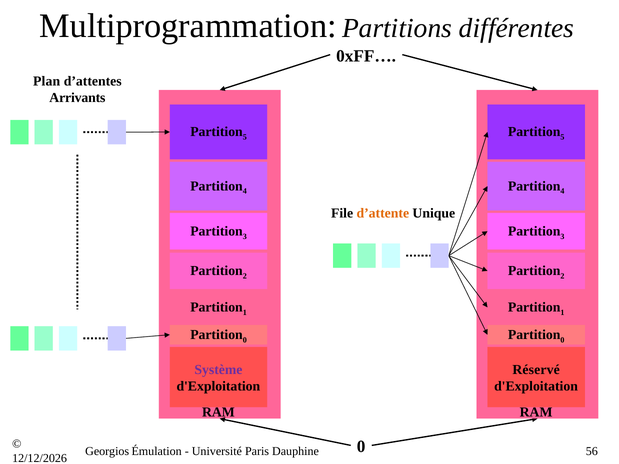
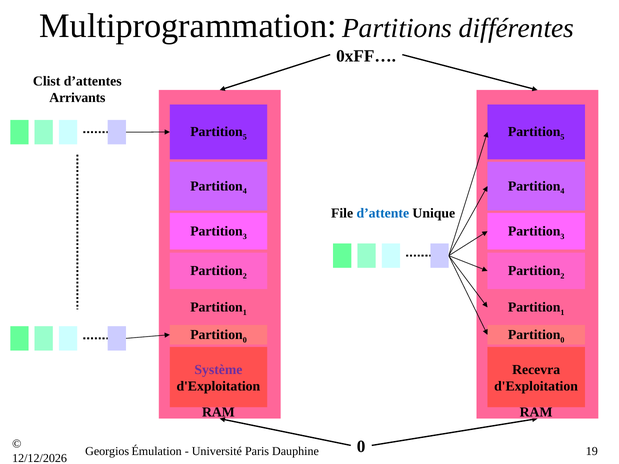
Plan: Plan -> Clist
d’attente colour: orange -> blue
Réservé: Réservé -> Recevra
56: 56 -> 19
